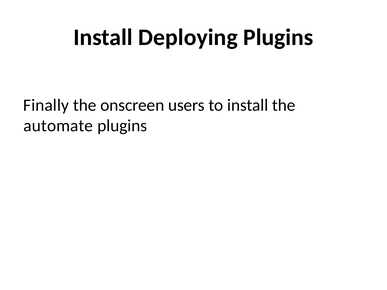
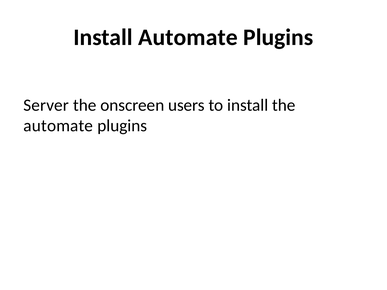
Install Deploying: Deploying -> Automate
Finally: Finally -> Server
